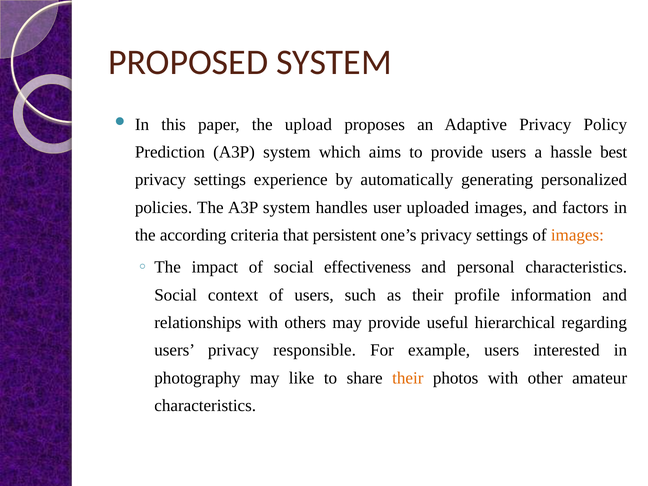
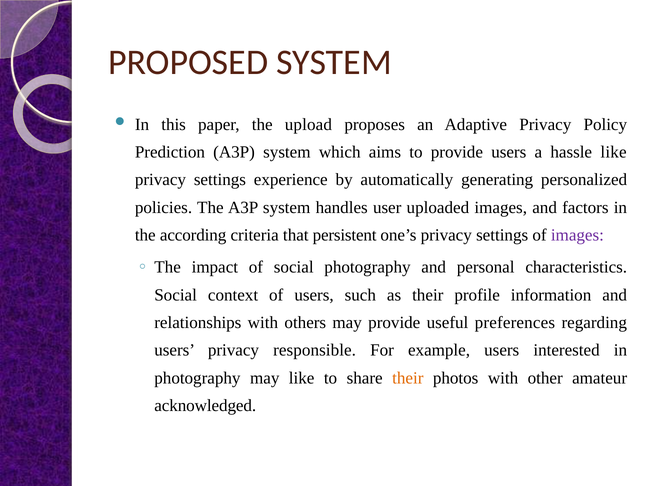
hassle best: best -> like
images at (577, 235) colour: orange -> purple
social effectiveness: effectiveness -> photography
hierarchical: hierarchical -> preferences
characteristics at (205, 406): characteristics -> acknowledged
